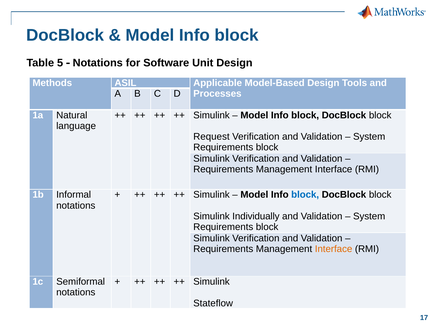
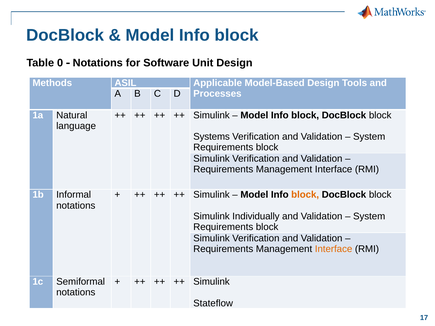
5: 5 -> 0
Request: Request -> Systems
block at (305, 195) colour: blue -> orange
